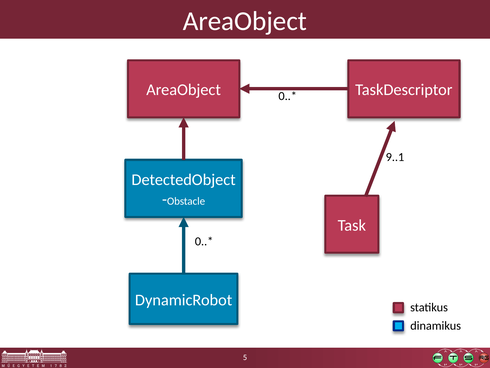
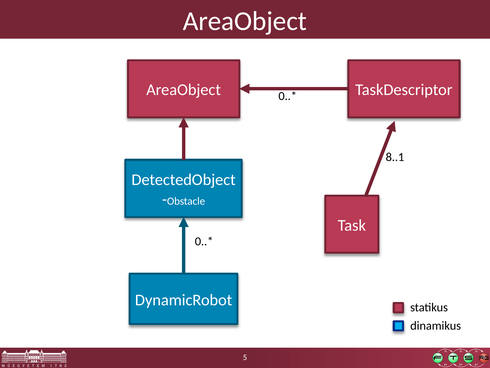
9..1: 9..1 -> 8..1
